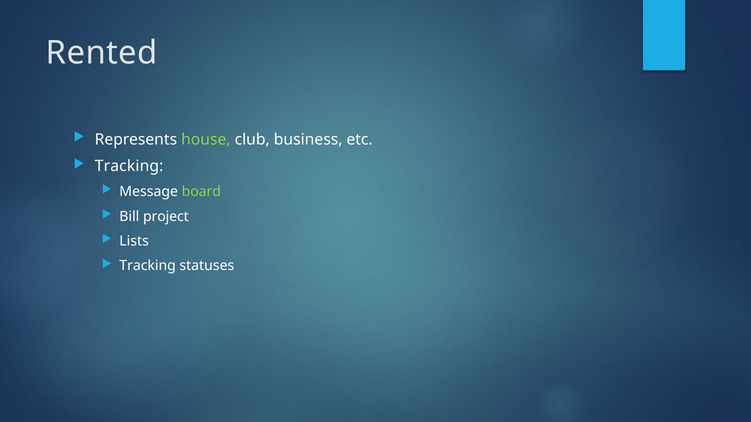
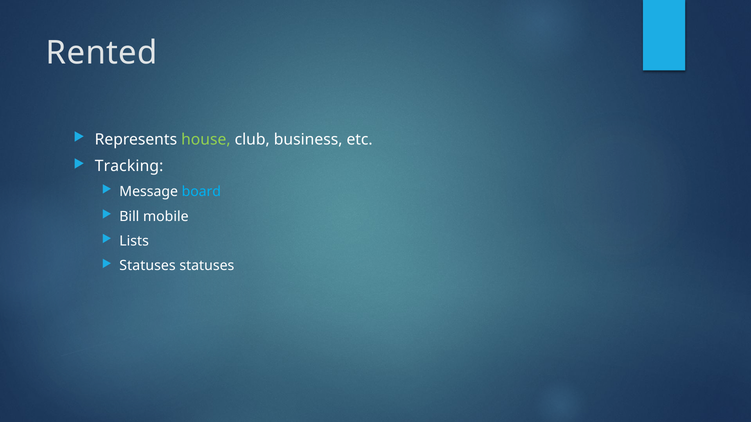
board colour: light green -> light blue
project: project -> mobile
Tracking at (148, 266): Tracking -> Statuses
